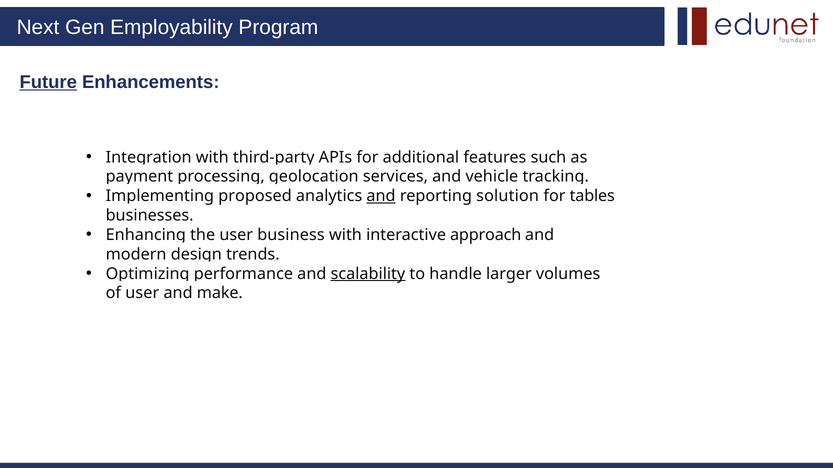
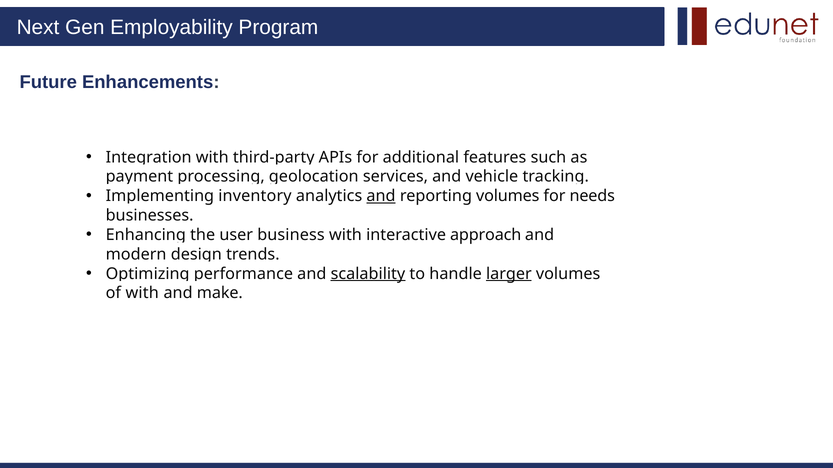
Future underline: present -> none
proposed: proposed -> inventory
reporting solution: solution -> volumes
tables: tables -> needs
larger underline: none -> present
of user: user -> with
